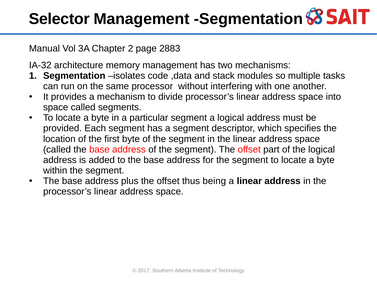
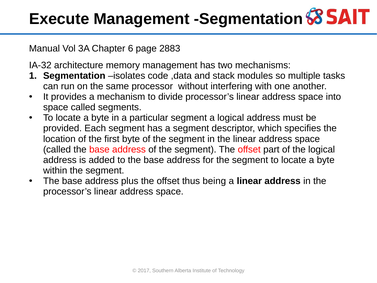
Selector: Selector -> Execute
2: 2 -> 6
